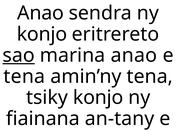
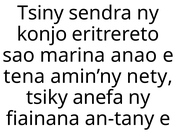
Anao at (41, 13): Anao -> Tsiny
sao underline: present -> none
amin’ny tena: tena -> nety
tsiky konjo: konjo -> anefa
